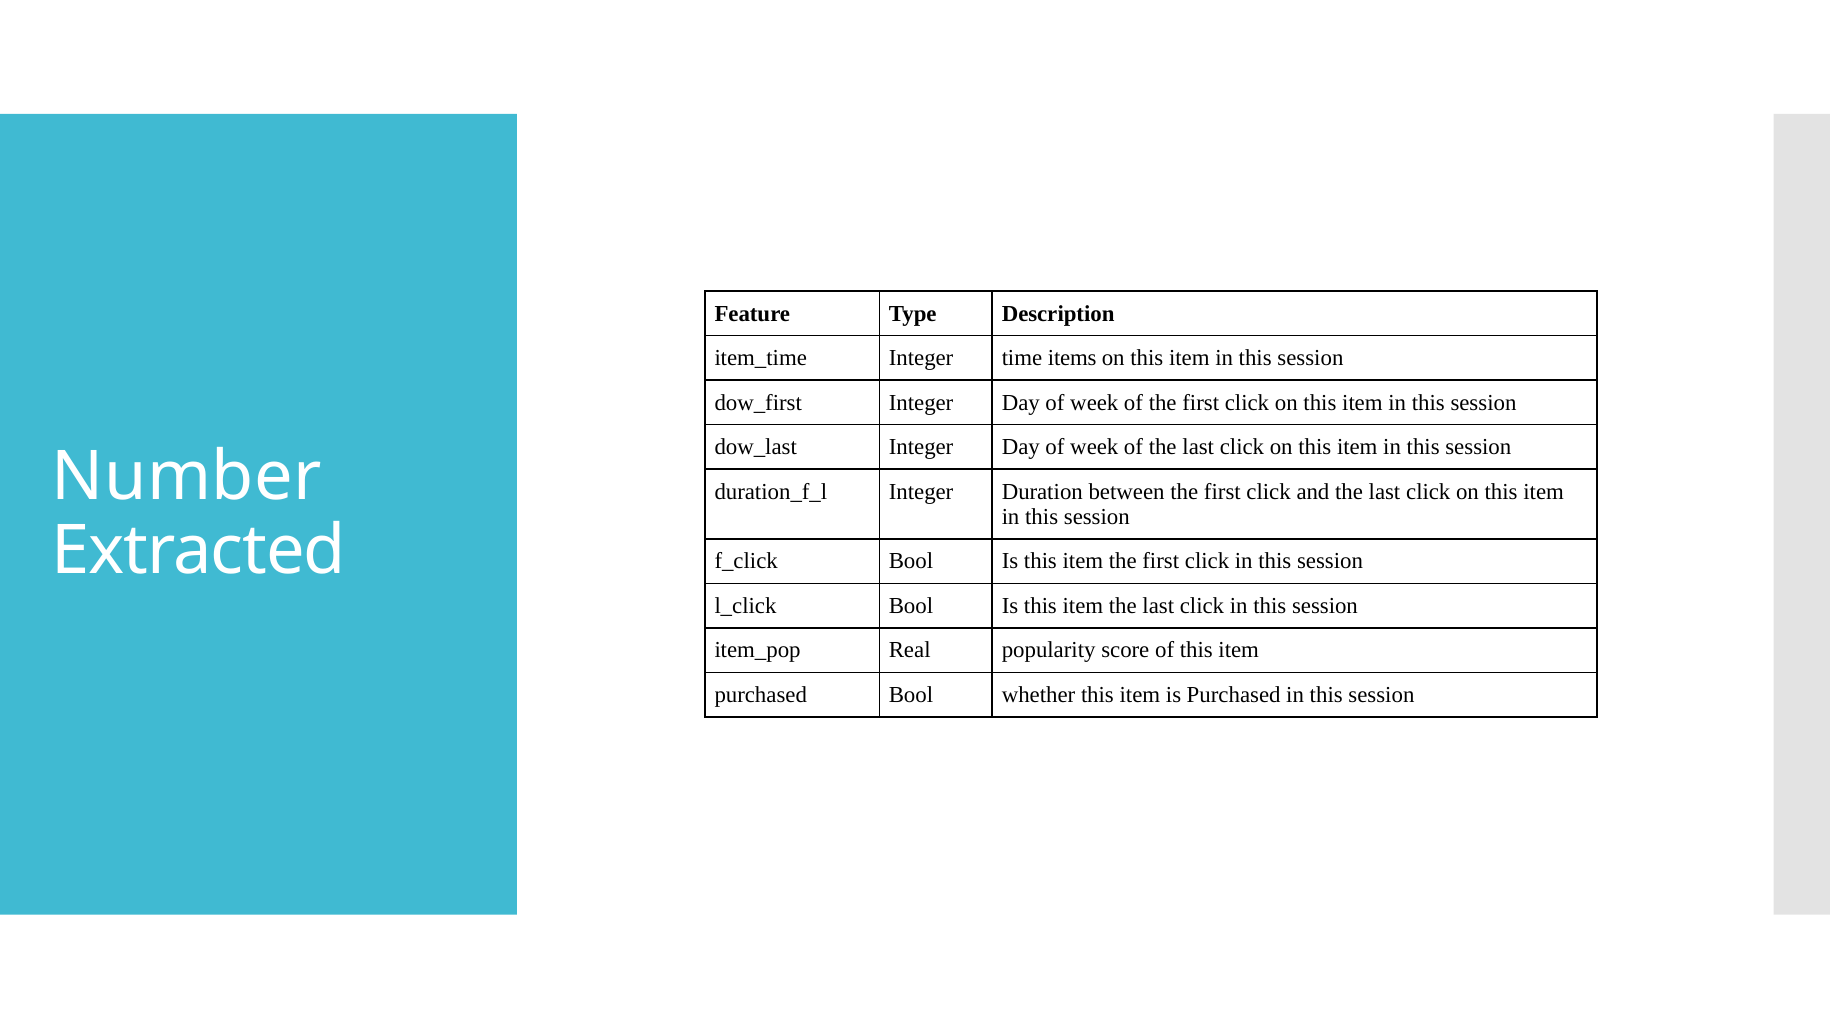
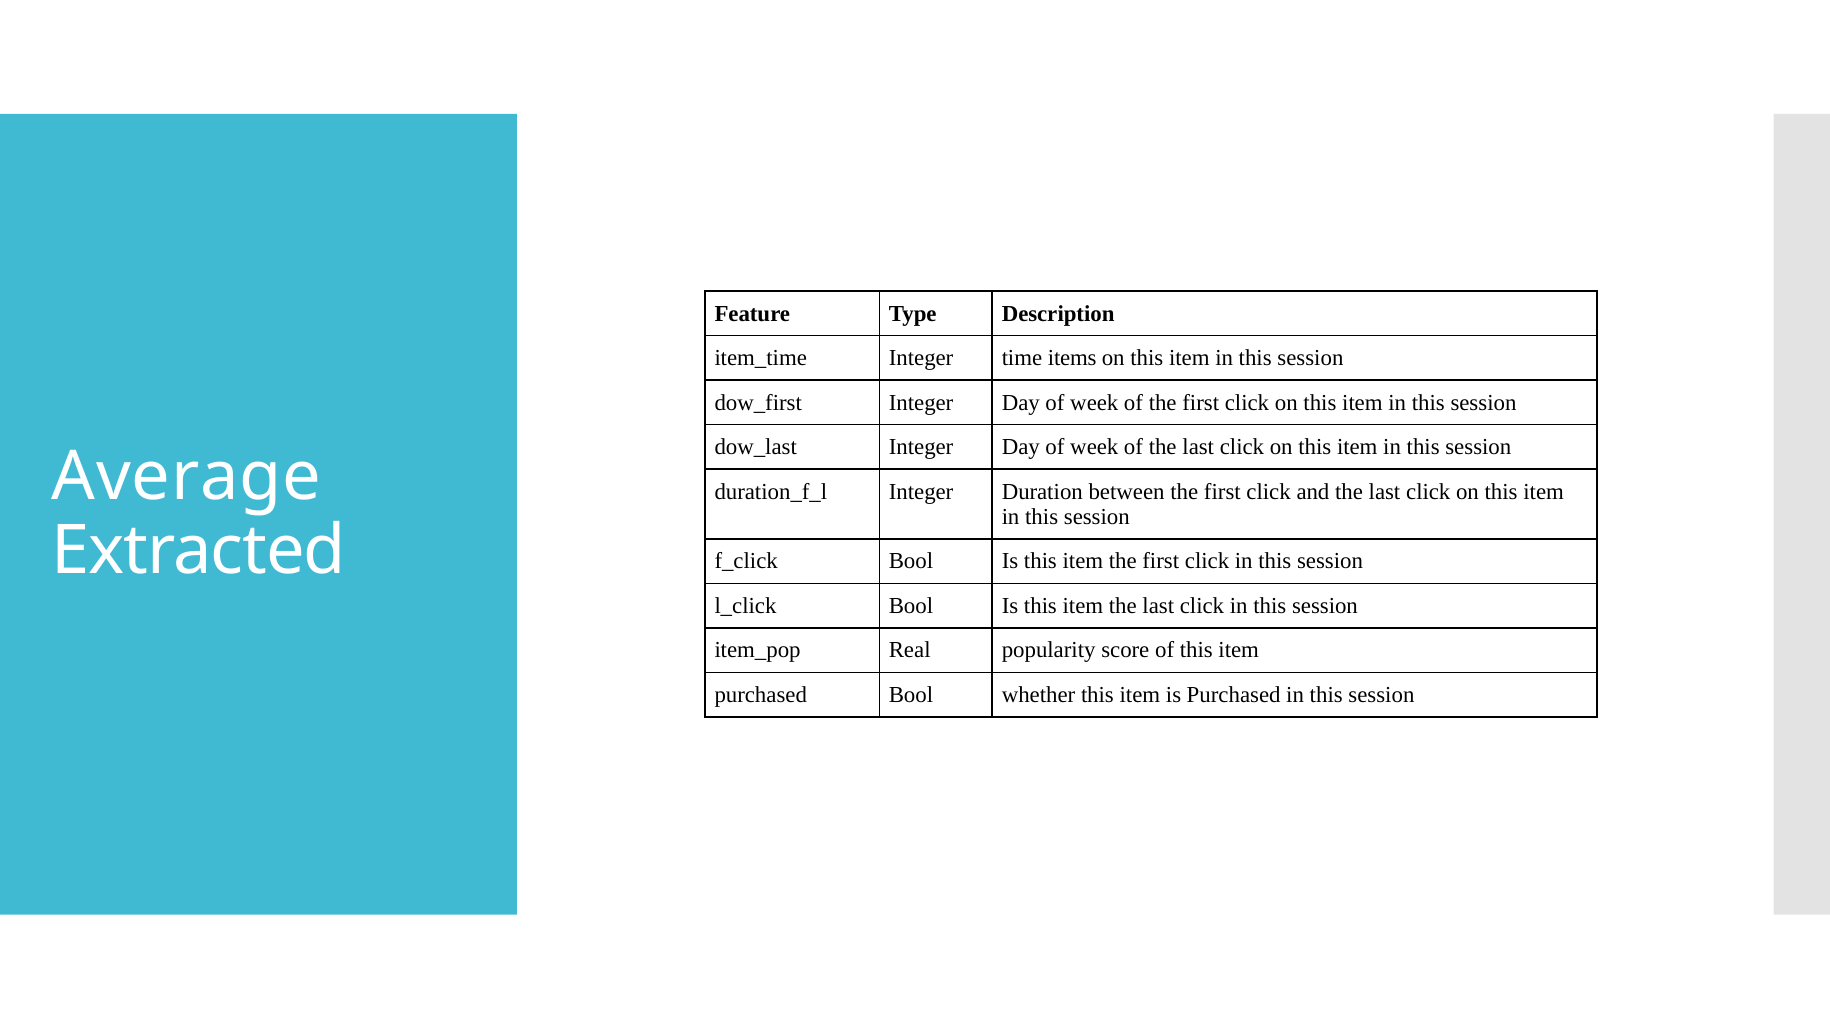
Number: Number -> Average
